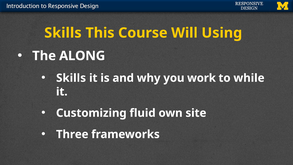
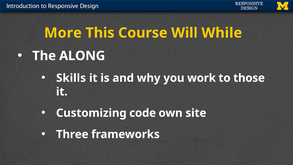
Skills at (63, 33): Skills -> More
Using: Using -> While
while: while -> those
fluid: fluid -> code
